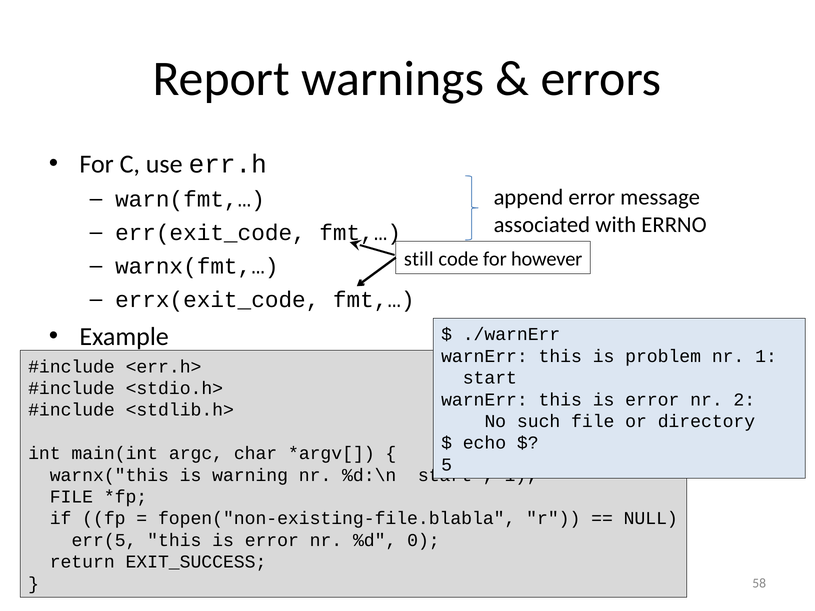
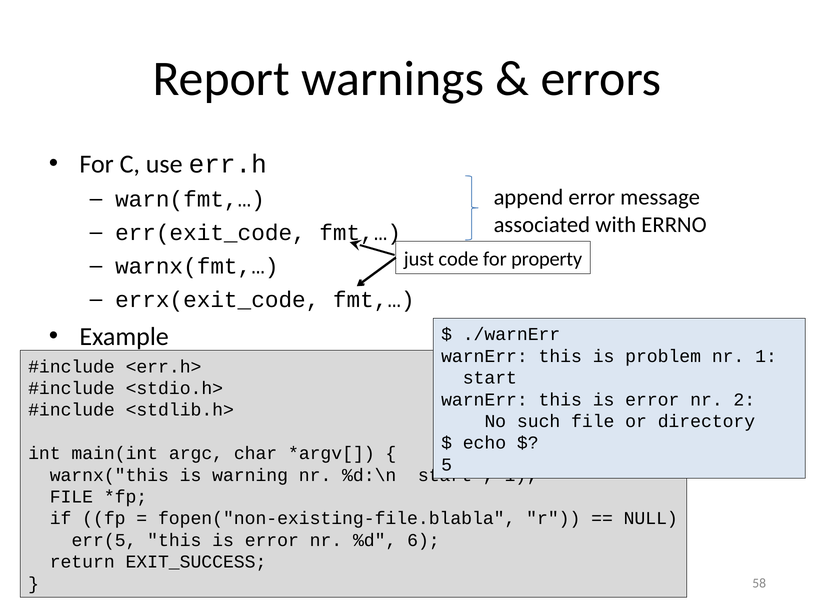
still: still -> just
however: however -> property
0: 0 -> 6
